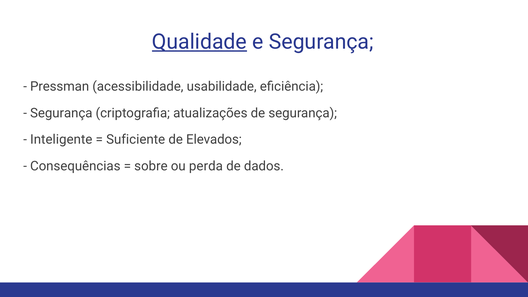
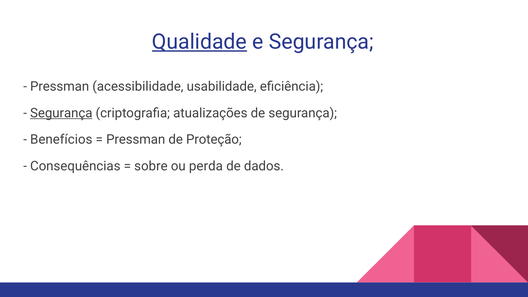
Segurança at (61, 113) underline: none -> present
Inteligente: Inteligente -> Benefícios
Suficiente at (136, 140): Suficiente -> Pressman
Elevados: Elevados -> Proteção
